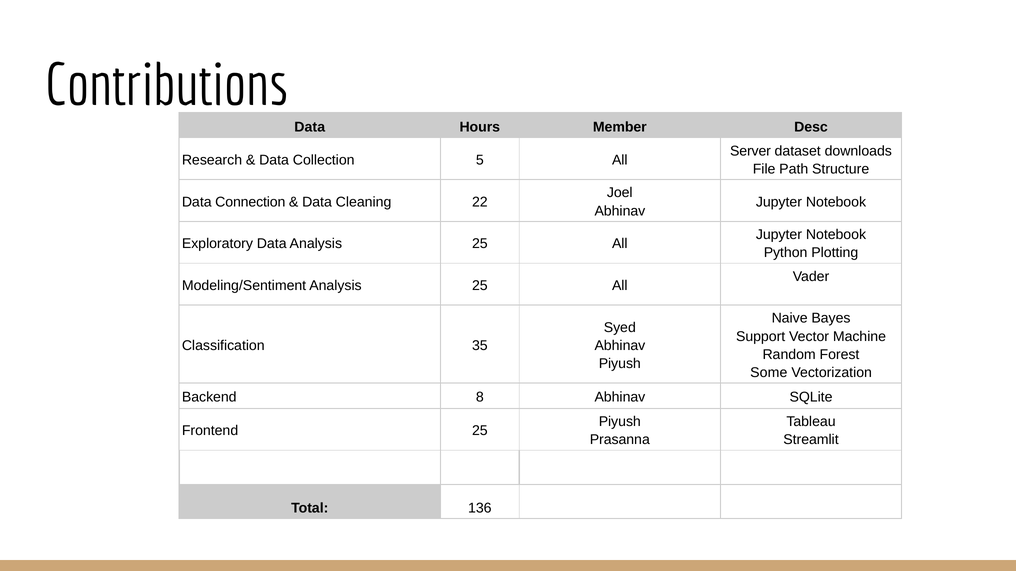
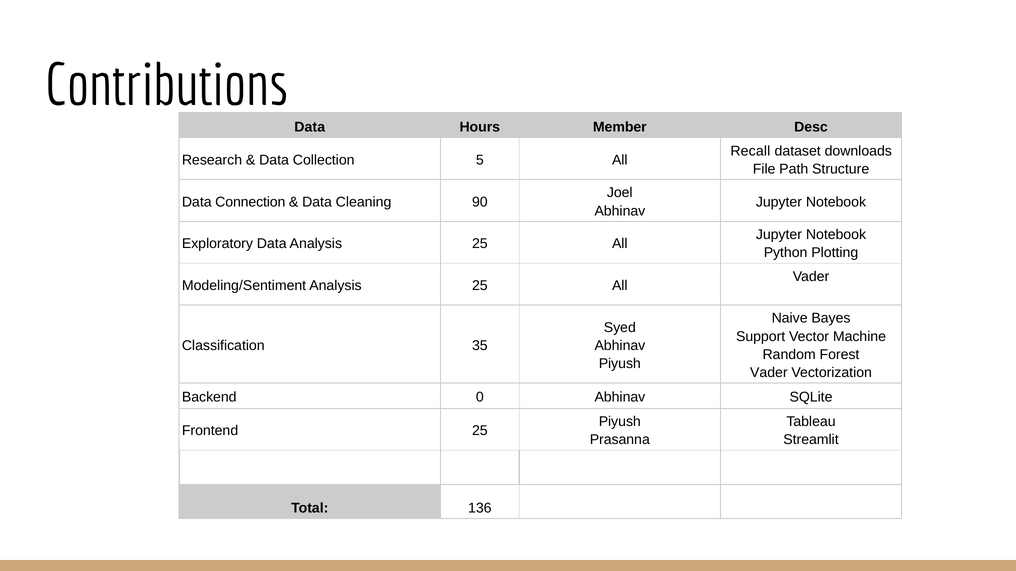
Server: Server -> Recall
22: 22 -> 90
Some at (769, 373): Some -> Vader
8: 8 -> 0
